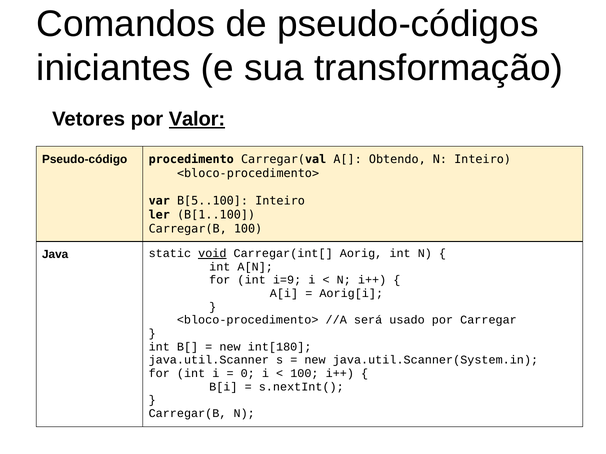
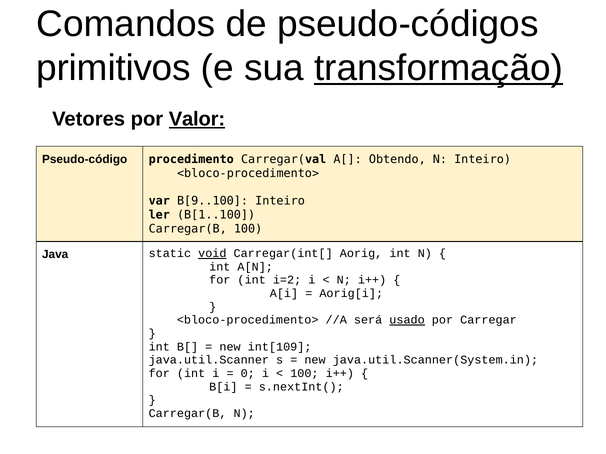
iniciantes: iniciantes -> primitivos
transformação underline: none -> present
B[5..100: B[5..100 -> B[9..100
i=9: i=9 -> i=2
usado underline: none -> present
int[180: int[180 -> int[109
